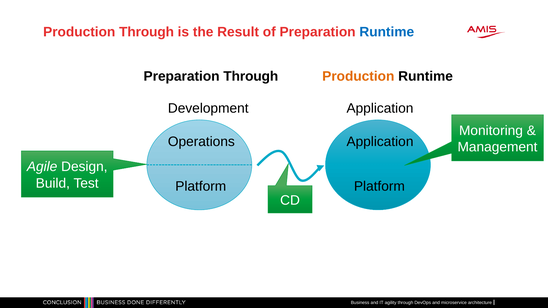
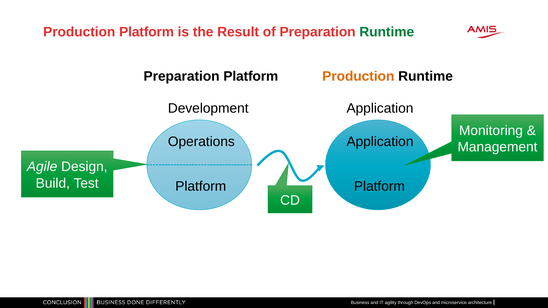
Production Through: Through -> Platform
Runtime at (387, 32) colour: blue -> green
Preparation Through: Through -> Platform
